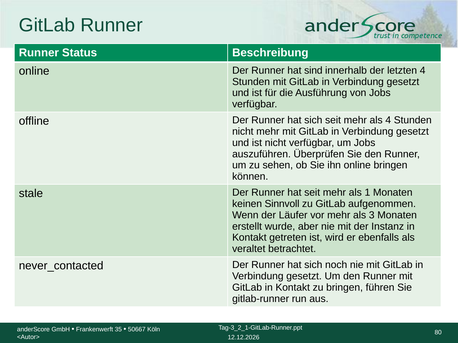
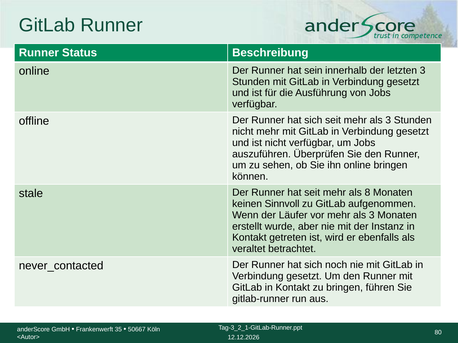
sind: sind -> sein
letzten 4: 4 -> 3
seit mehr als 4: 4 -> 3
1: 1 -> 8
